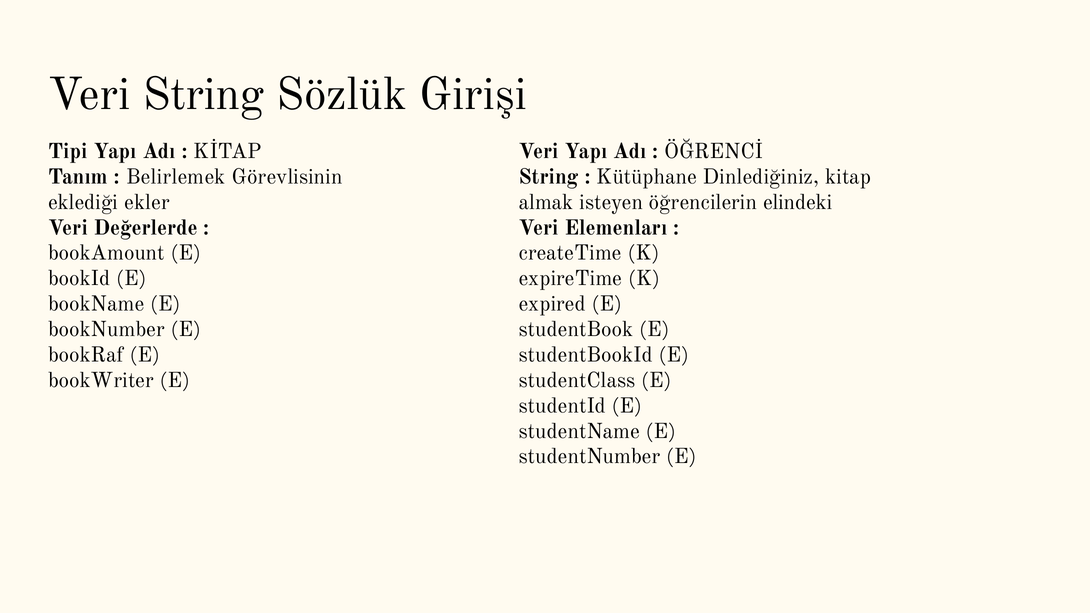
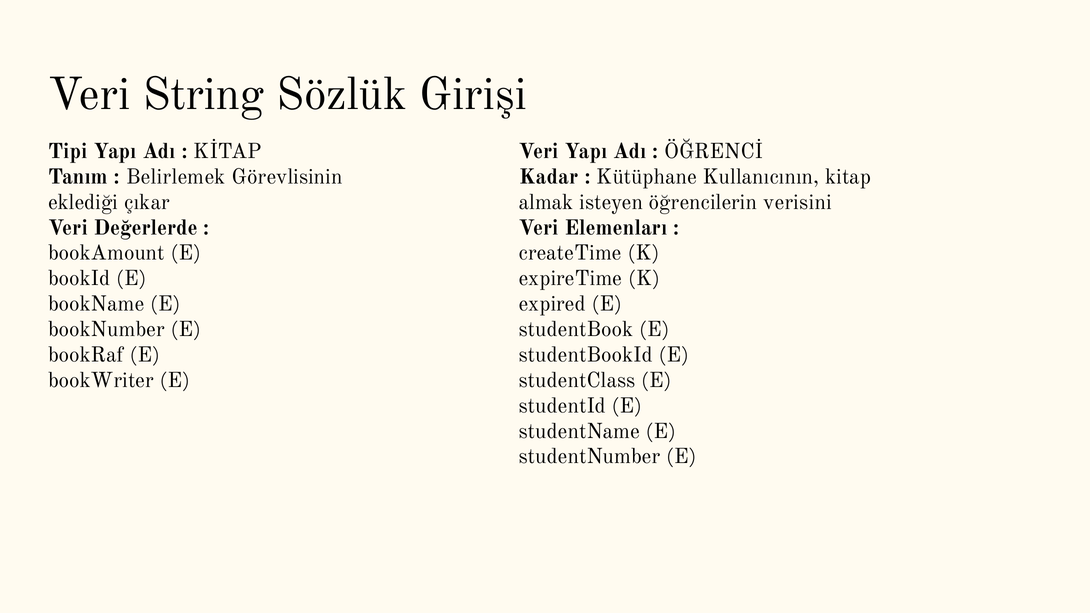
String at (549, 177): String -> Kadar
Dinlediğiniz: Dinlediğiniz -> Kullanıcının
ekler: ekler -> çıkar
elindeki: elindeki -> verisini
